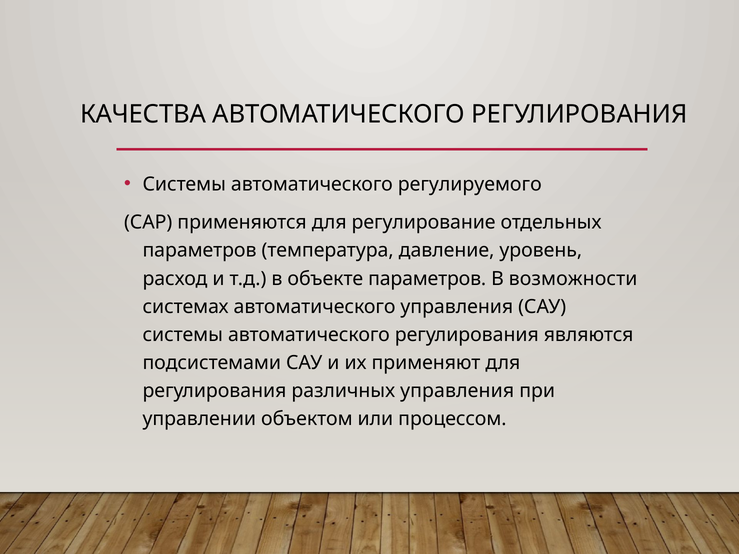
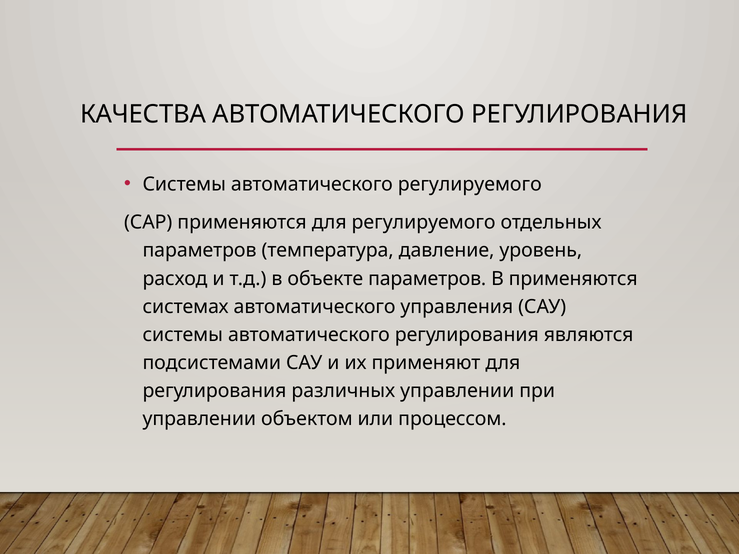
для регулирование: регулирование -> регулируемого
В возможности: возможности -> применяются
различных управления: управления -> управлении
